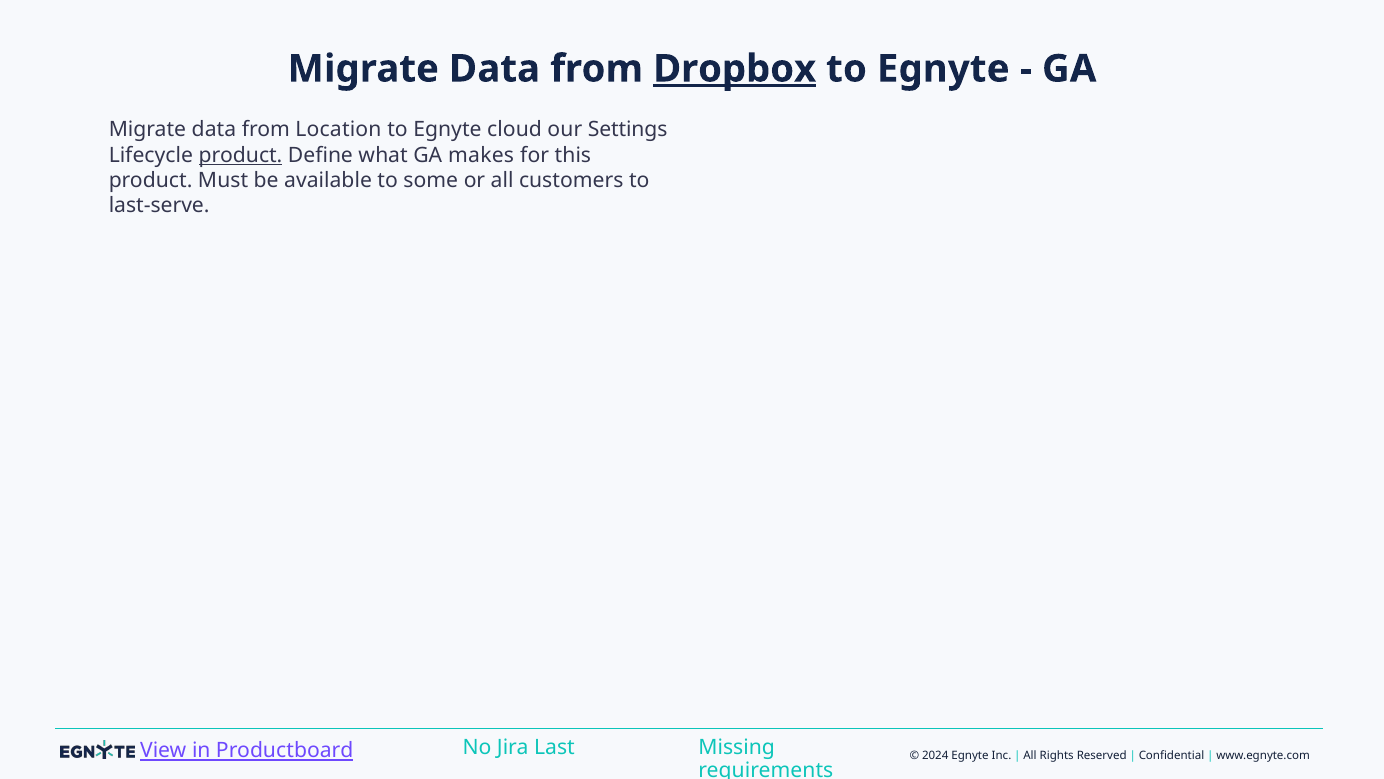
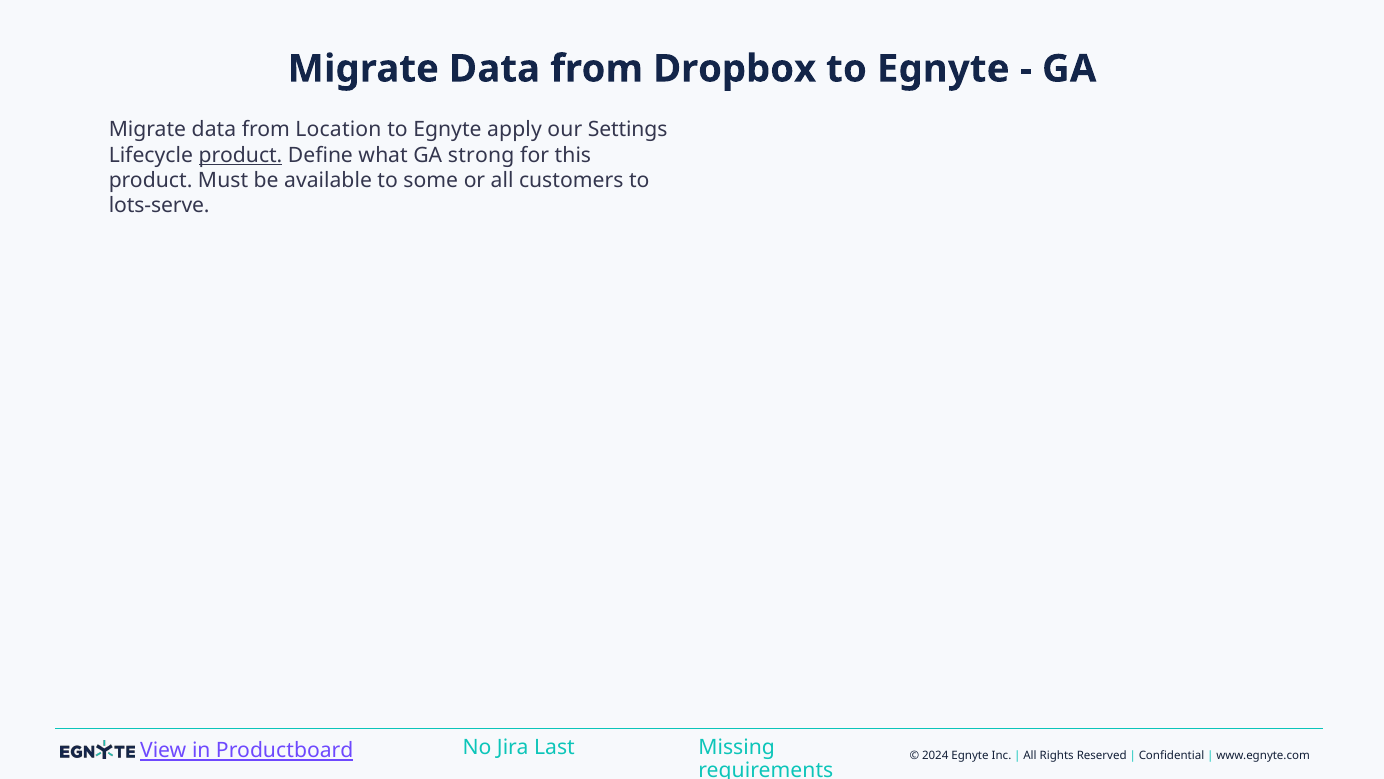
Dropbox underline: present -> none
cloud: cloud -> apply
makes: makes -> strong
last-serve: last-serve -> lots-serve
